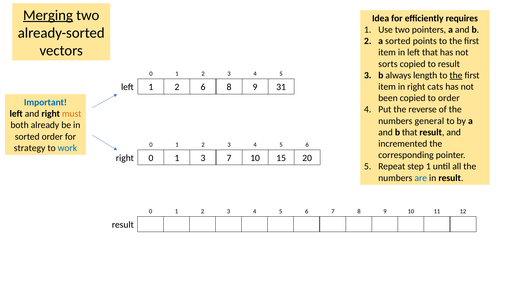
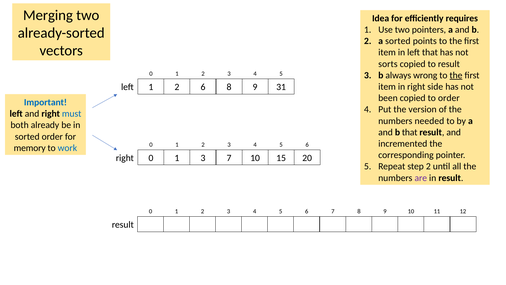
Merging underline: present -> none
length: length -> wrong
cats: cats -> side
reverse: reverse -> version
must colour: orange -> blue
general: general -> needed
strategy: strategy -> memory
step 1: 1 -> 2
are colour: blue -> purple
